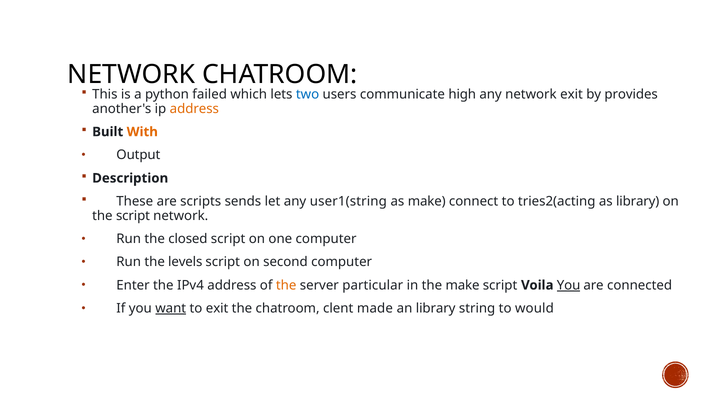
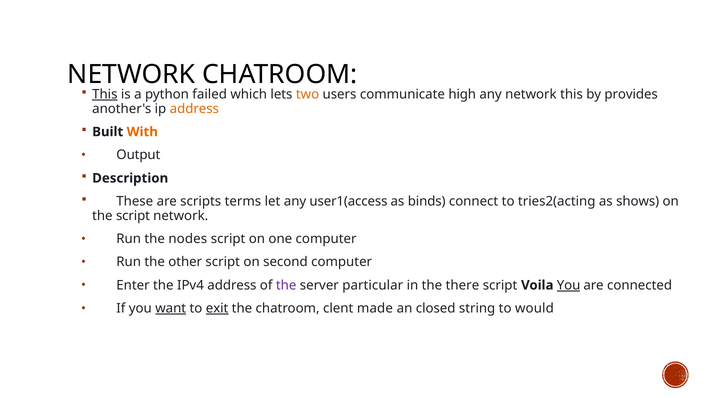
This at (105, 94) underline: none -> present
two colour: blue -> orange
network exit: exit -> this
sends: sends -> terms
user1(string: user1(string -> user1(access
as make: make -> binds
as library: library -> shows
closed: closed -> nodes
levels: levels -> other
the at (286, 285) colour: orange -> purple
the make: make -> there
exit at (217, 309) underline: none -> present
an library: library -> closed
